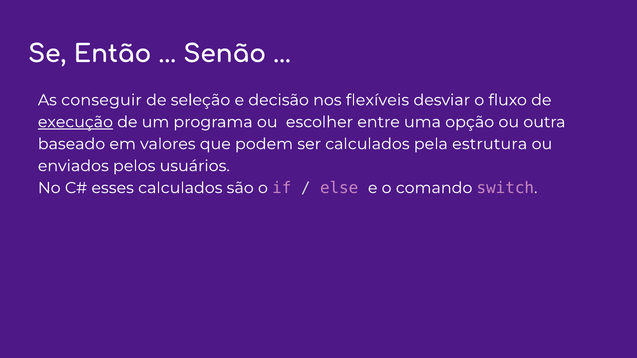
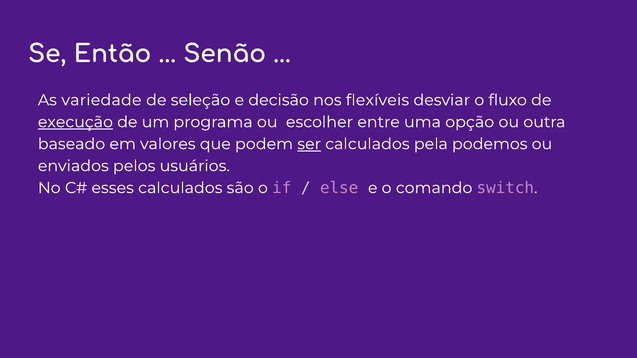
conseguir: conseguir -> variedade
ser underline: none -> present
estrutura: estrutura -> podemos
